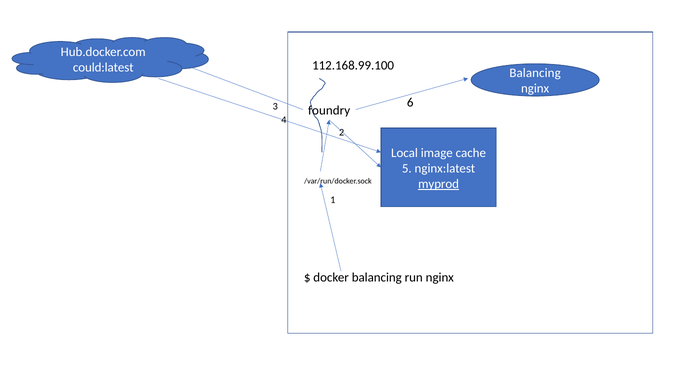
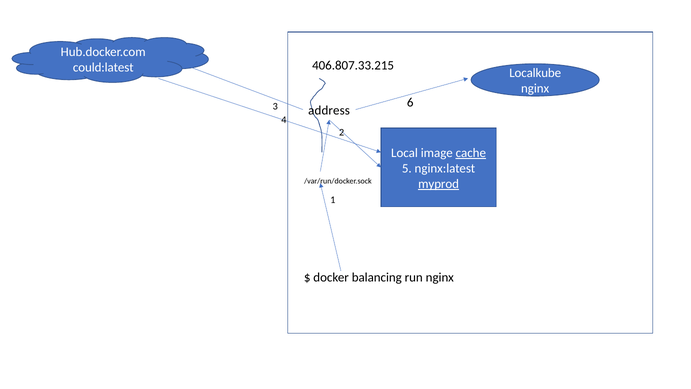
112.168.99.100: 112.168.99.100 -> 406.807.33.215
Balancing at (535, 73): Balancing -> Localkube
foundry: foundry -> address
cache underline: none -> present
